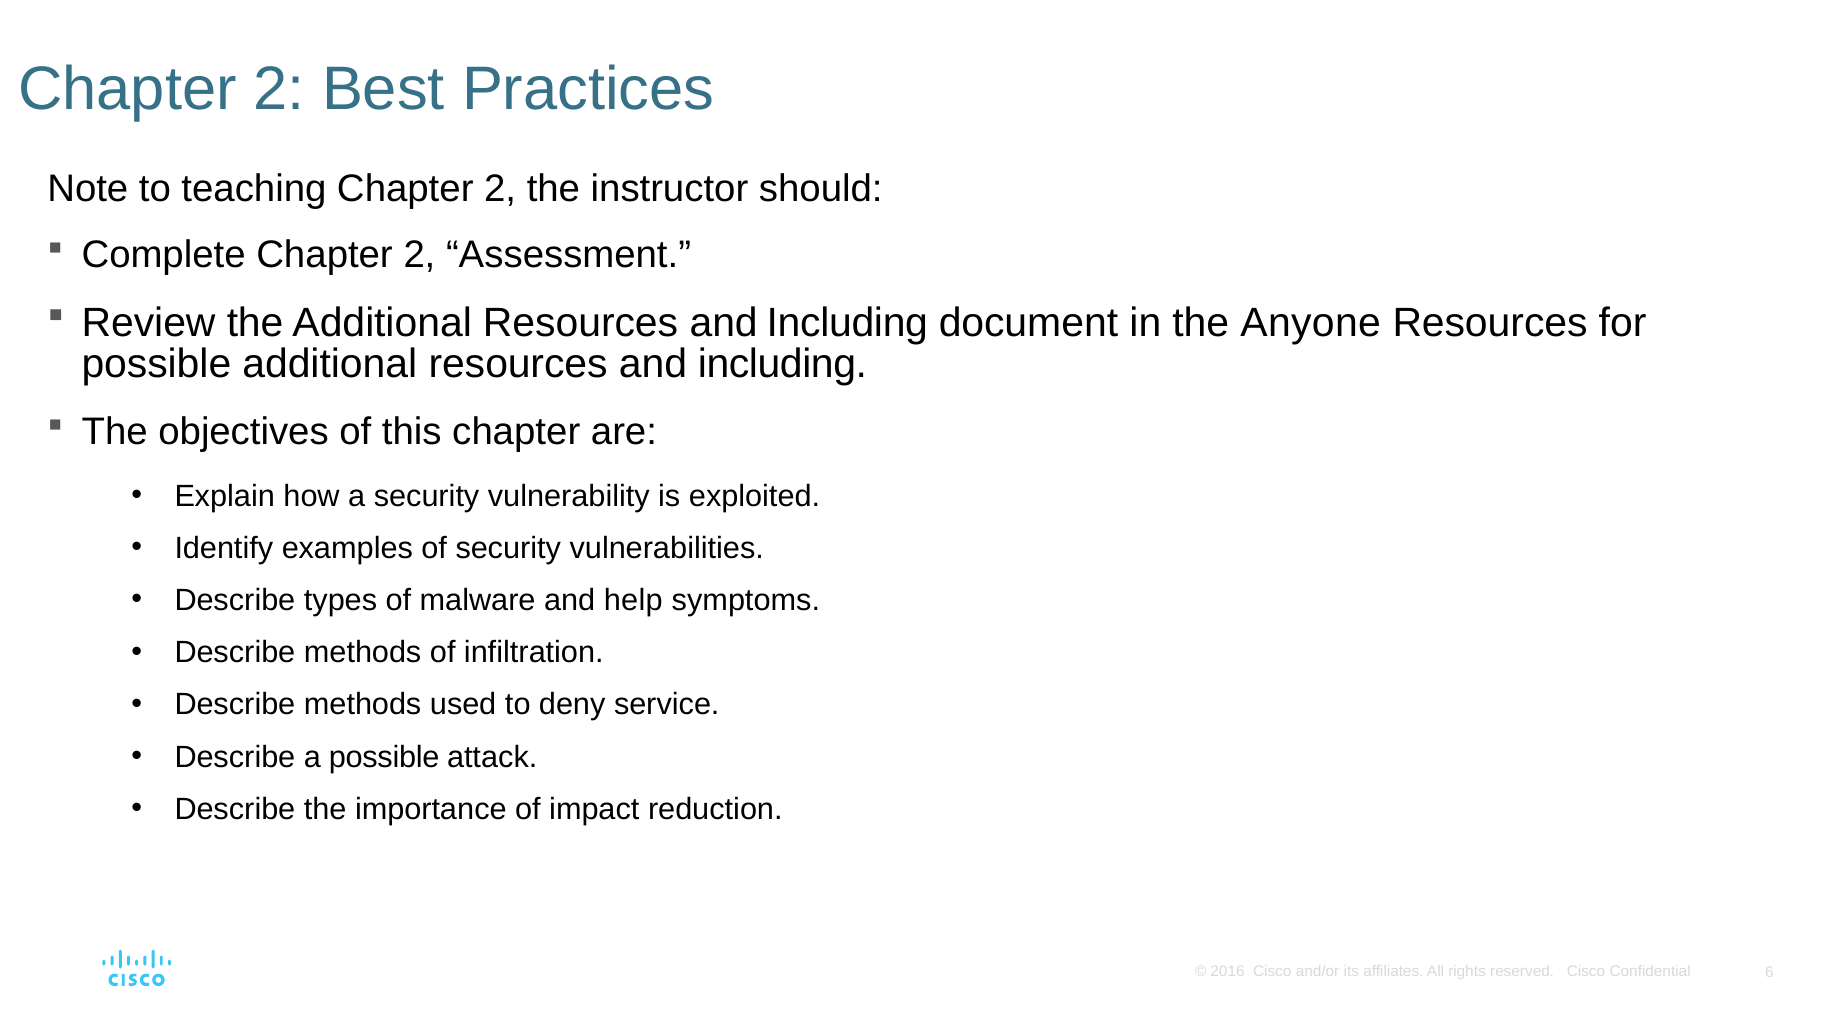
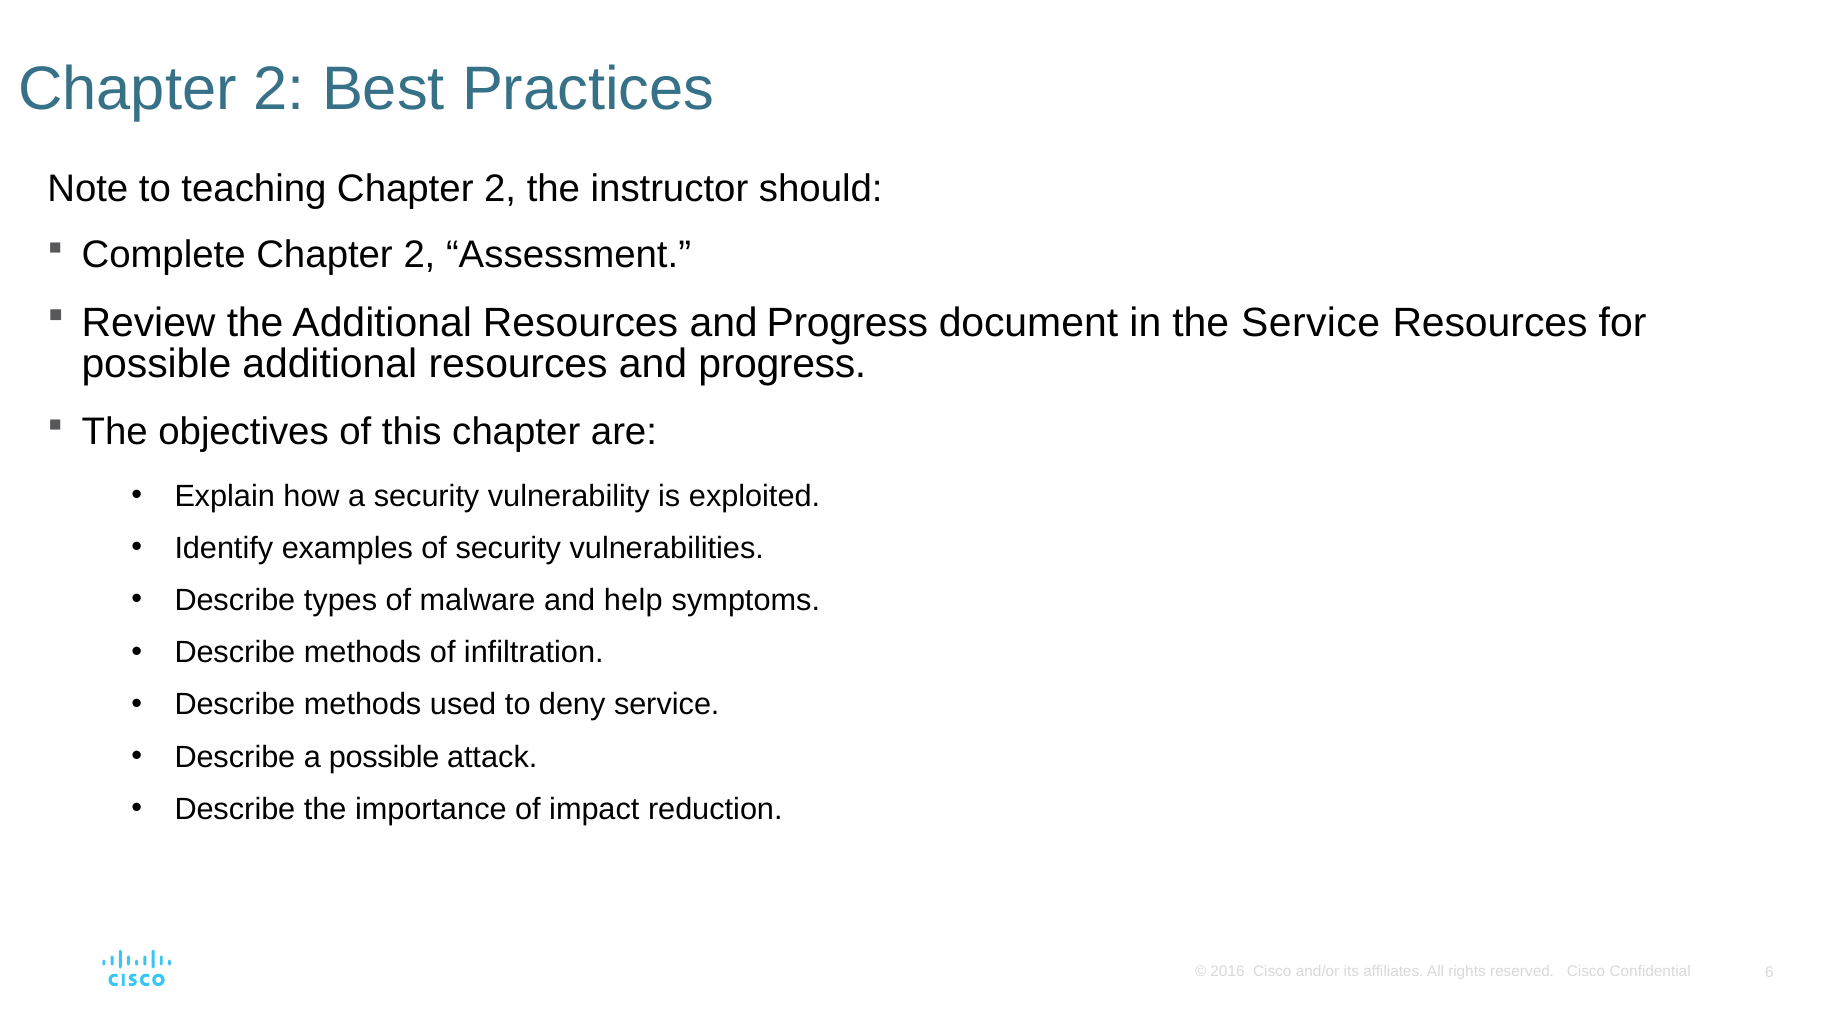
Including at (847, 323): Including -> Progress
the Anyone: Anyone -> Service
including at (782, 365): including -> progress
